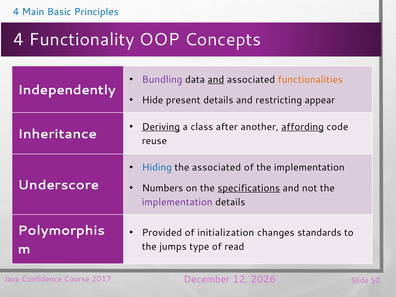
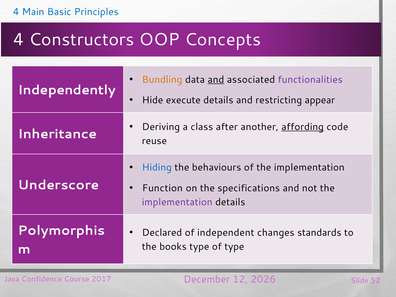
Functionality: Functionality -> Constructors
Bundling colour: purple -> orange
functionalities colour: orange -> purple
present: present -> execute
Deriving underline: present -> none
the associated: associated -> behaviours
Numbers: Numbers -> Function
specifications underline: present -> none
Provided: Provided -> Declared
initialization: initialization -> independent
jumps: jumps -> books
of read: read -> type
